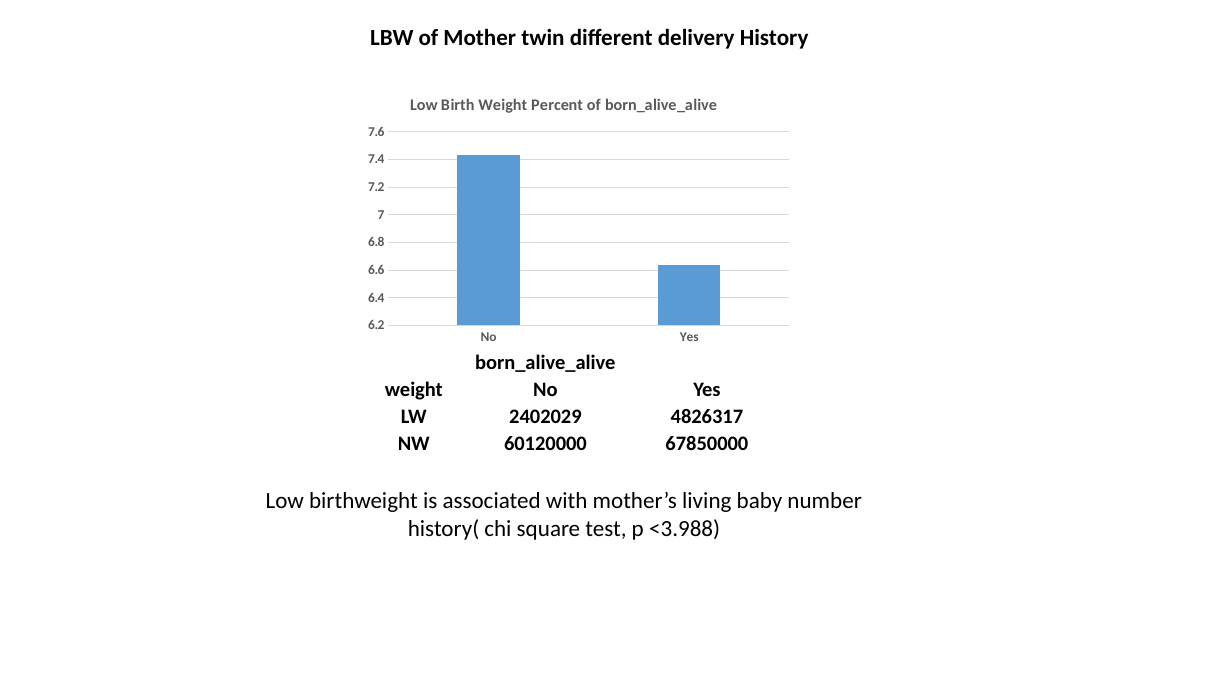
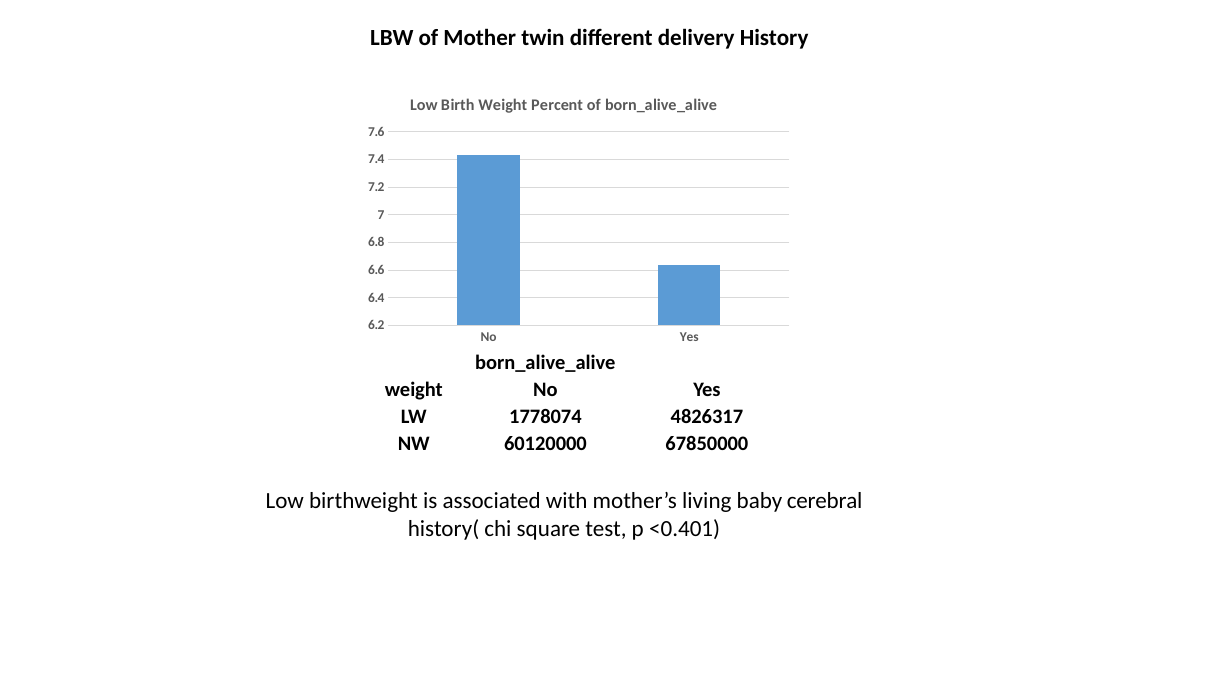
2402029: 2402029 -> 1778074
number: number -> cerebral
<3.988: <3.988 -> <0.401
